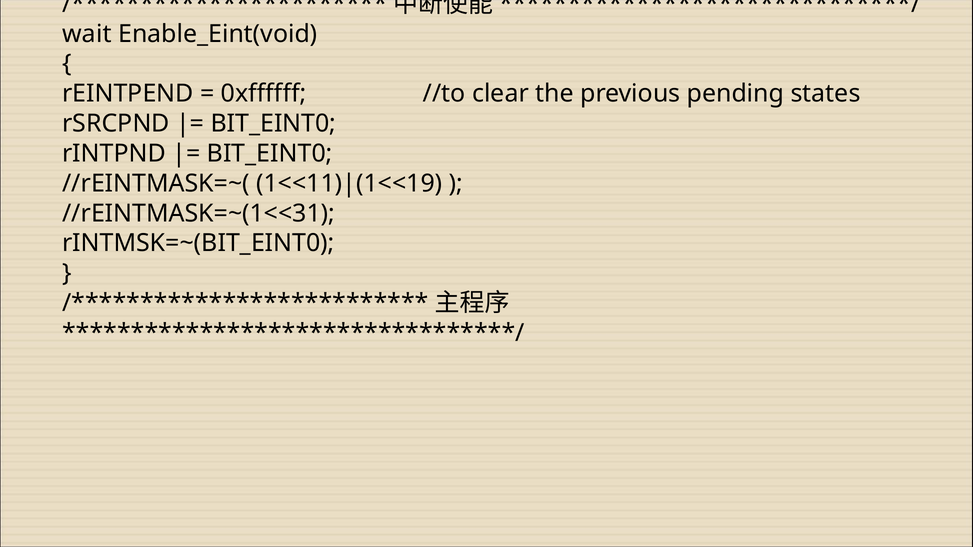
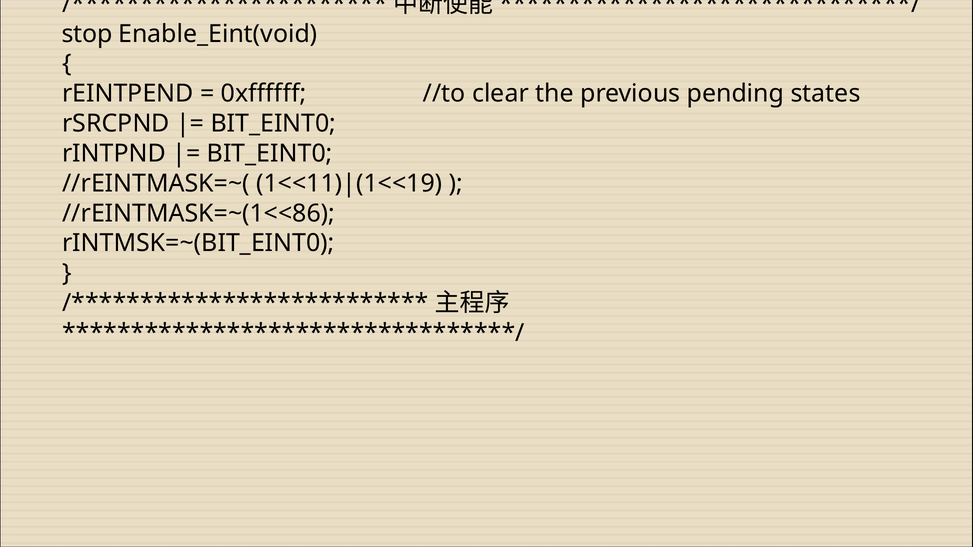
wait: wait -> stop
//rEINTMASK=~(1<<31: //rEINTMASK=~(1<<31 -> //rEINTMASK=~(1<<86
